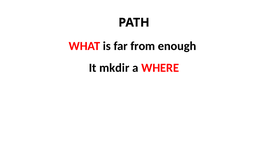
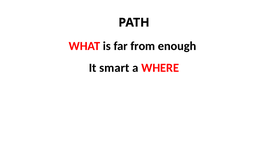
mkdir: mkdir -> smart
